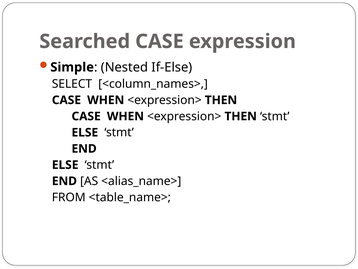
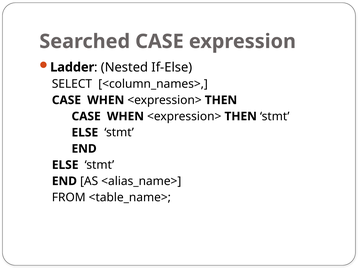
Simple: Simple -> Ladder
